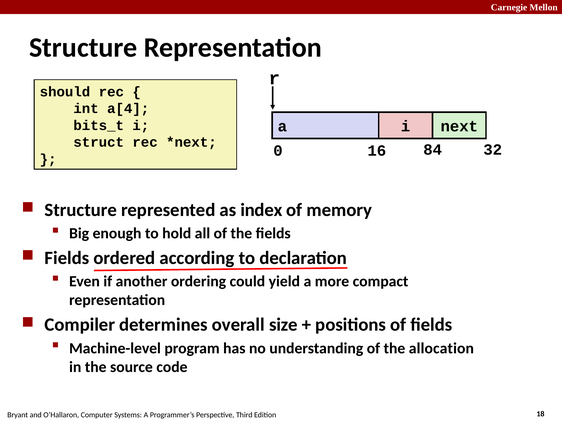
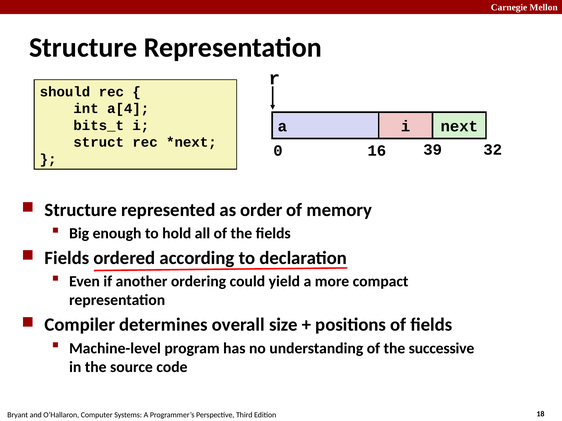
84: 84 -> 39
index: index -> order
allocation: allocation -> successive
